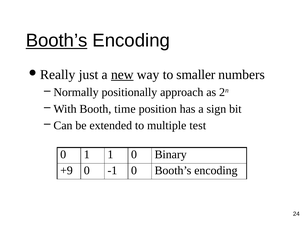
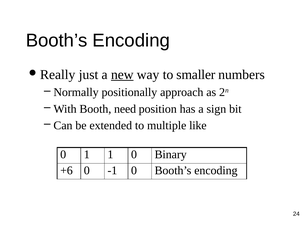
Booth’s at (57, 41) underline: present -> none
time: time -> need
test: test -> like
+9: +9 -> +6
